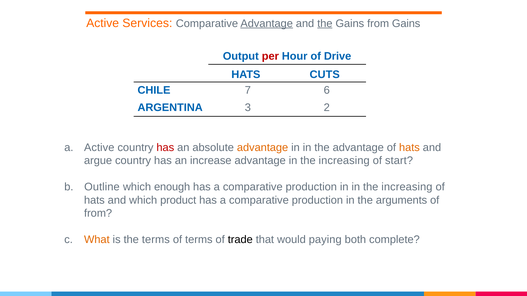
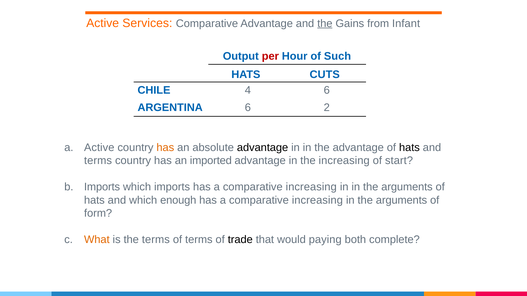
Advantage at (267, 23) underline: present -> none
from Gains: Gains -> Infant
Drive: Drive -> Such
7: 7 -> 4
ARGENTINA 3: 3 -> 6
has at (165, 148) colour: red -> orange
advantage at (263, 148) colour: orange -> black
hats at (409, 148) colour: orange -> black
argue at (98, 161): argue -> terms
increase: increase -> imported
Outline at (102, 187): Outline -> Imports
which enough: enough -> imports
production at (311, 187): production -> increasing
in in the increasing: increasing -> arguments
product: product -> enough
production at (317, 200): production -> increasing
from at (98, 214): from -> form
